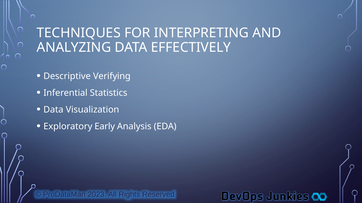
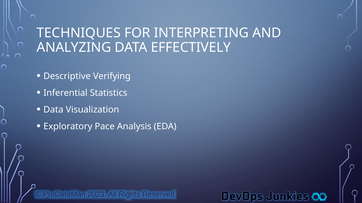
Early: Early -> Pace
